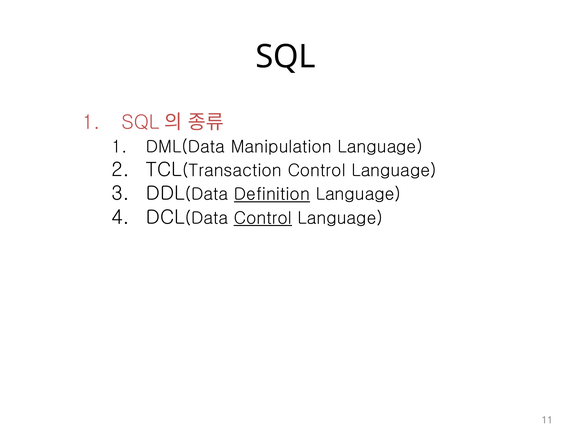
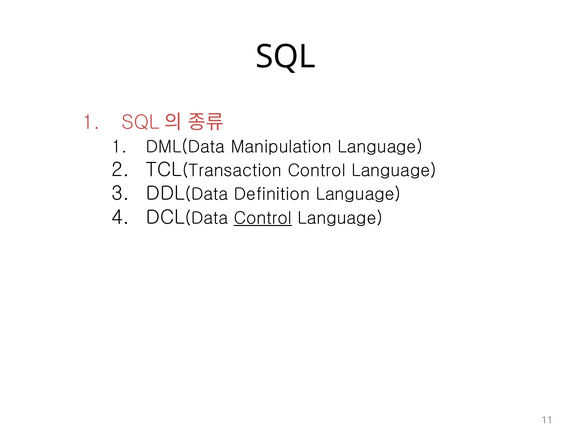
Definition underline: present -> none
